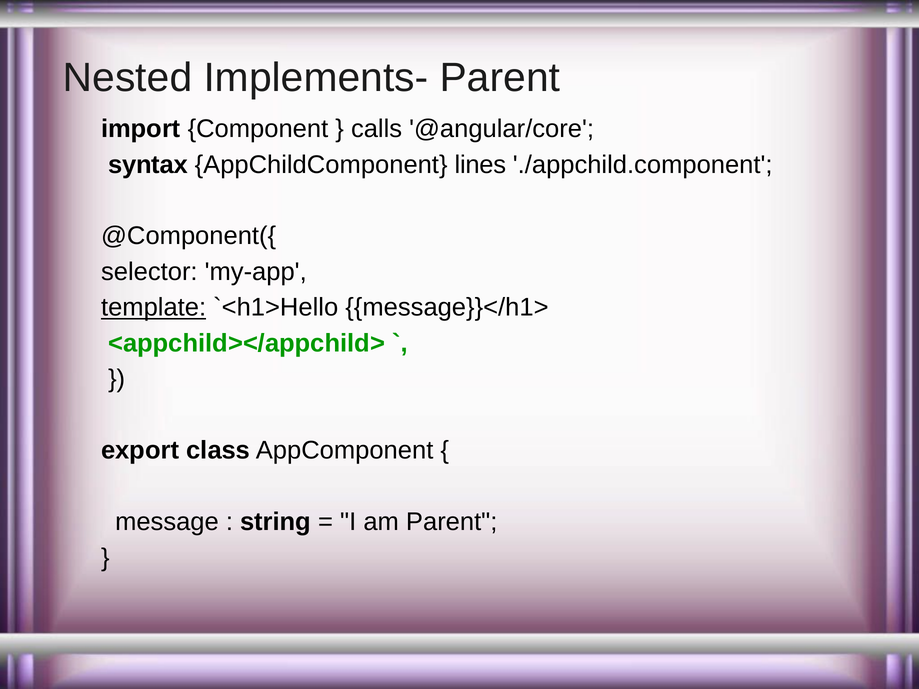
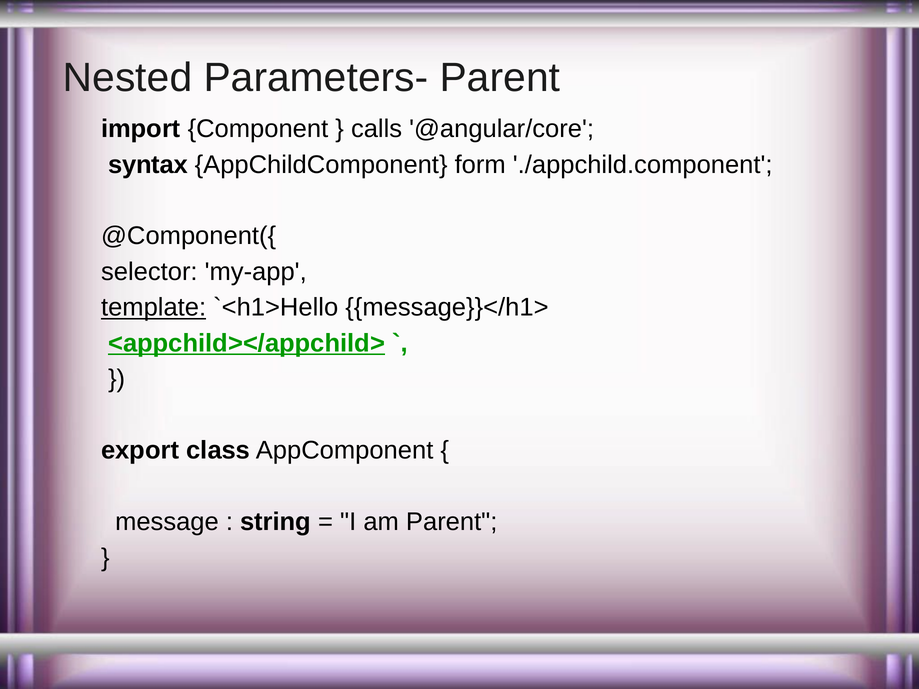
Implements-: Implements- -> Parameters-
lines: lines -> form
<appchild></appchild> underline: none -> present
